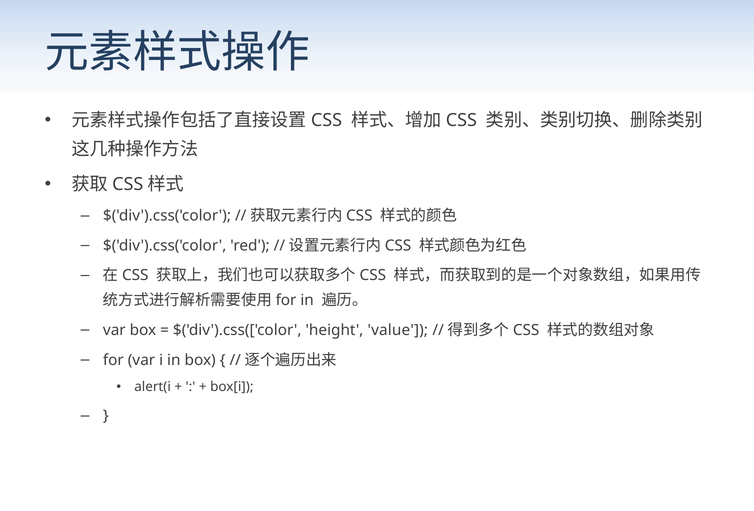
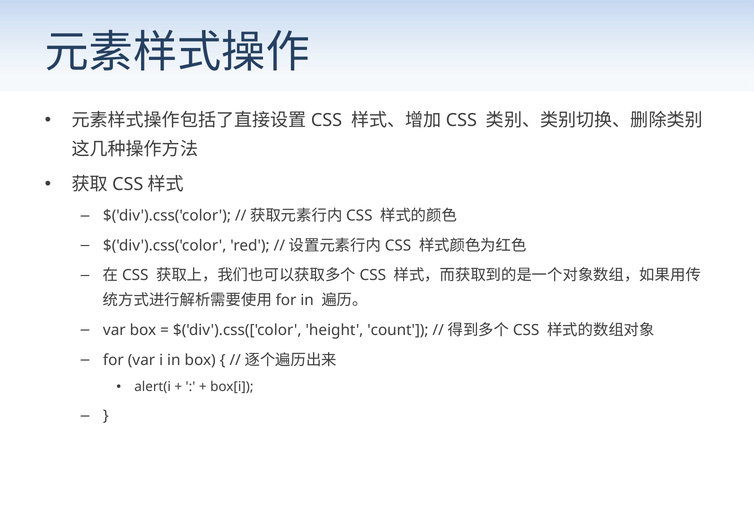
value: value -> count
